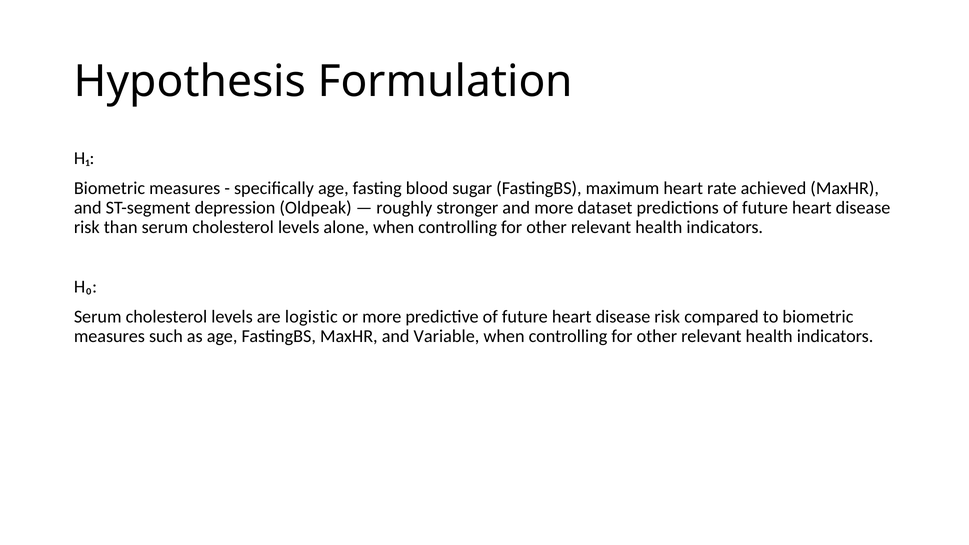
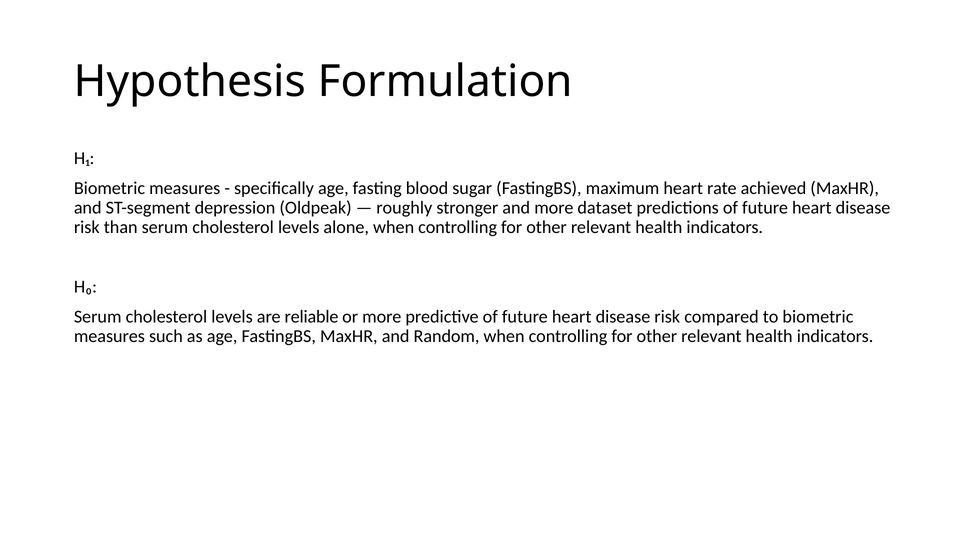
logistic: logistic -> reliable
Variable: Variable -> Random
